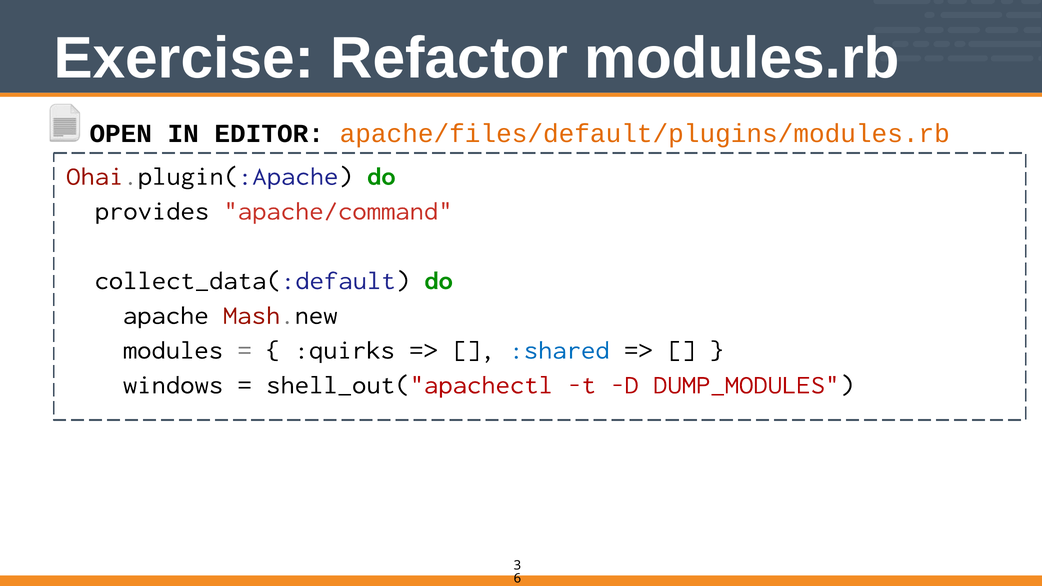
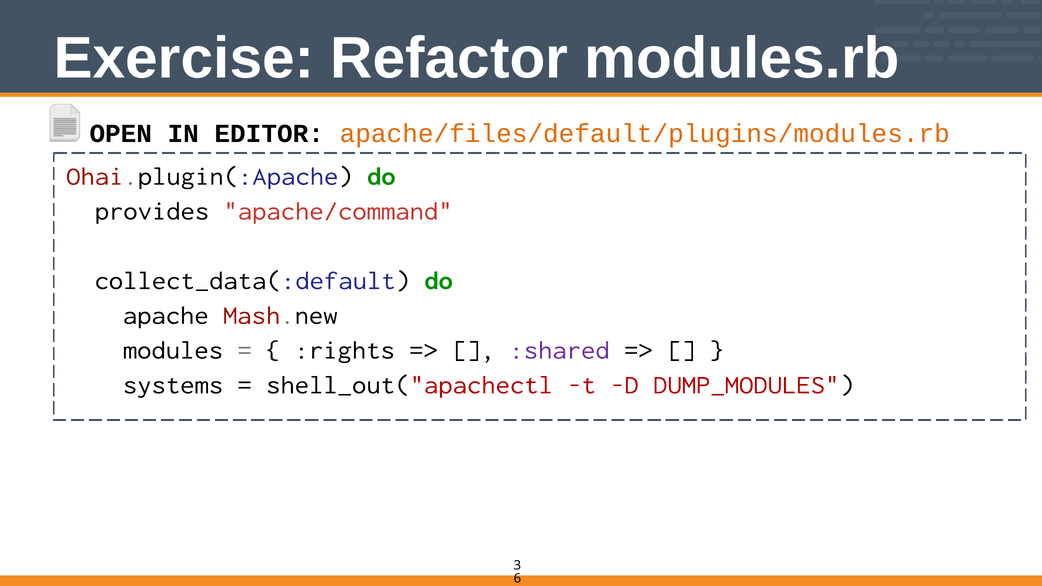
:quirks: :quirks -> :rights
:shared colour: blue -> purple
windows: windows -> systems
